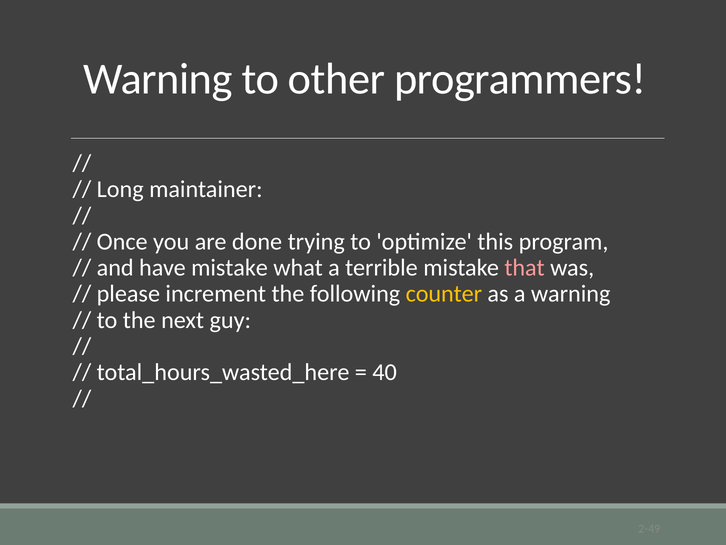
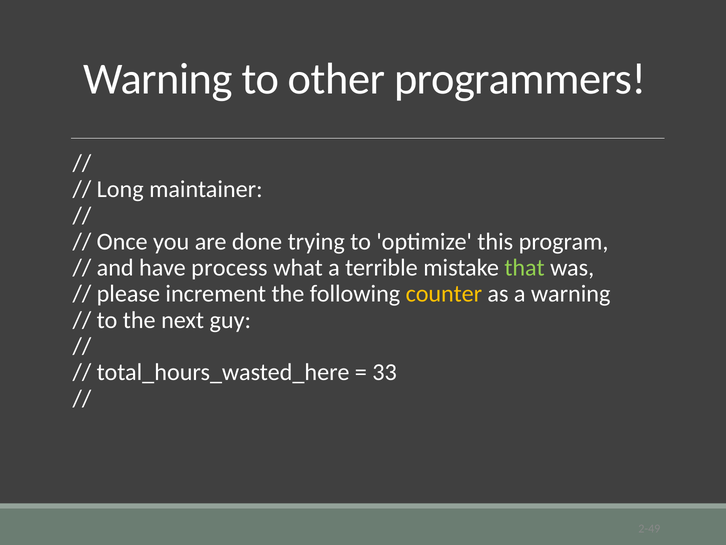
have mistake: mistake -> process
that colour: pink -> light green
40: 40 -> 33
